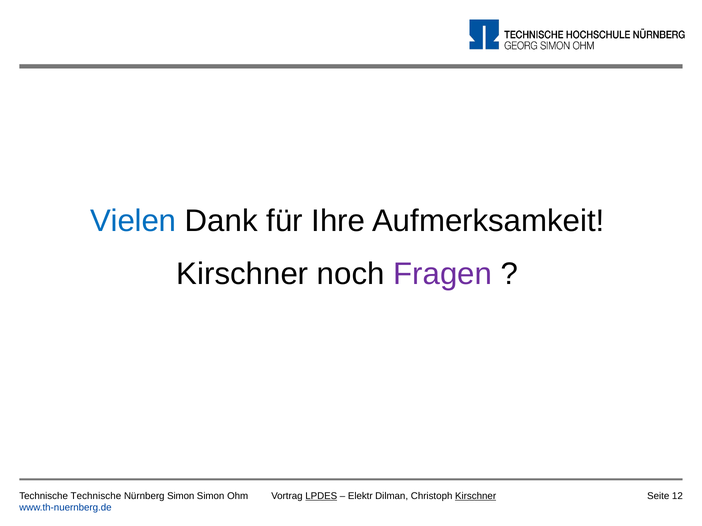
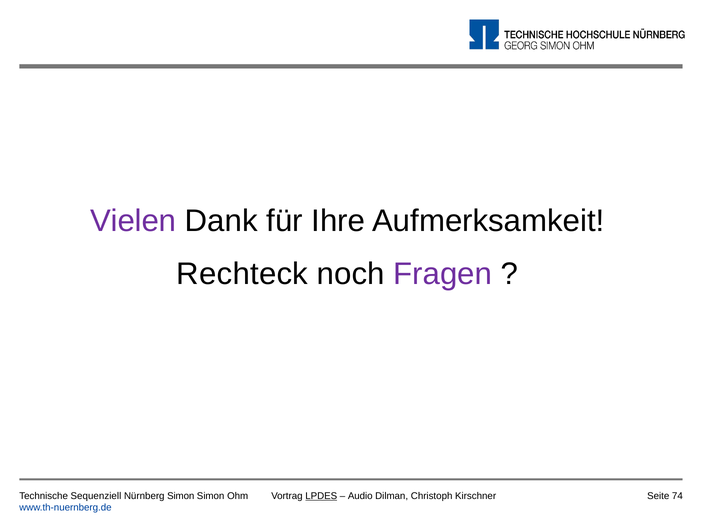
Vielen colour: blue -> purple
Kirschner at (242, 274): Kirschner -> Rechteck
Technische Technische: Technische -> Sequenziell
Elektr: Elektr -> Audio
Kirschner at (476, 496) underline: present -> none
12: 12 -> 74
